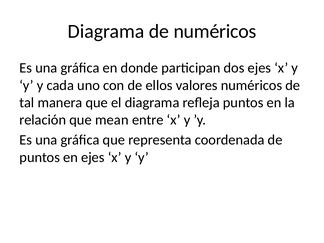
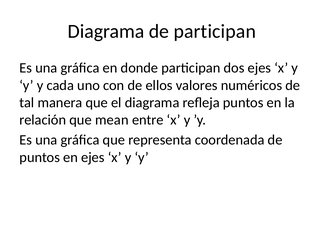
de numéricos: numéricos -> participan
